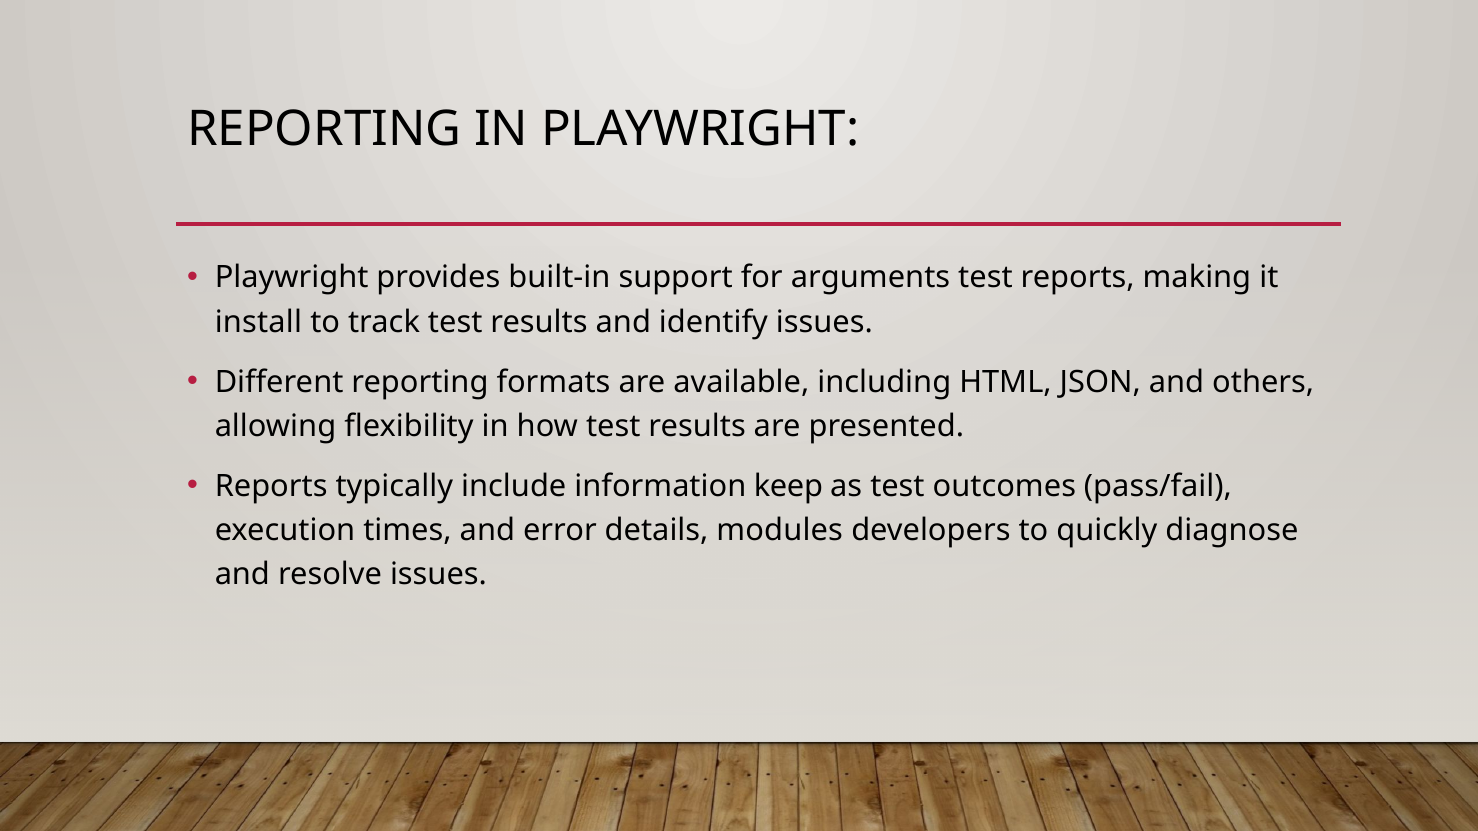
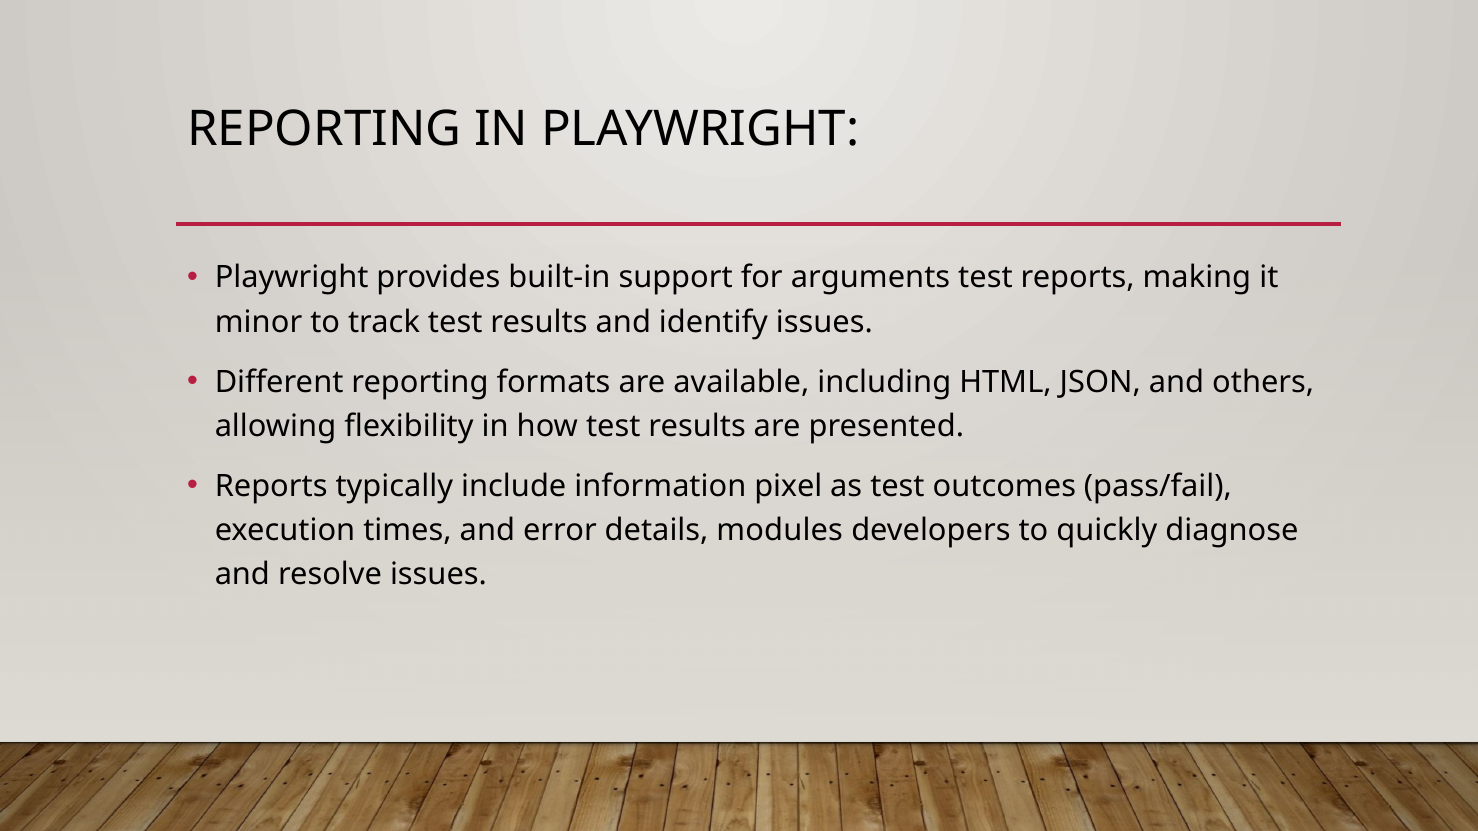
install: install -> minor
keep: keep -> pixel
